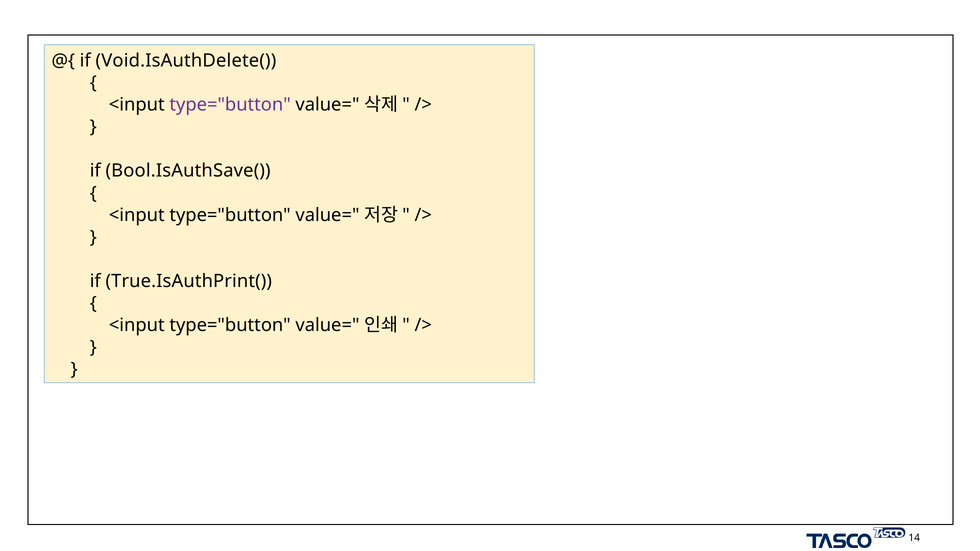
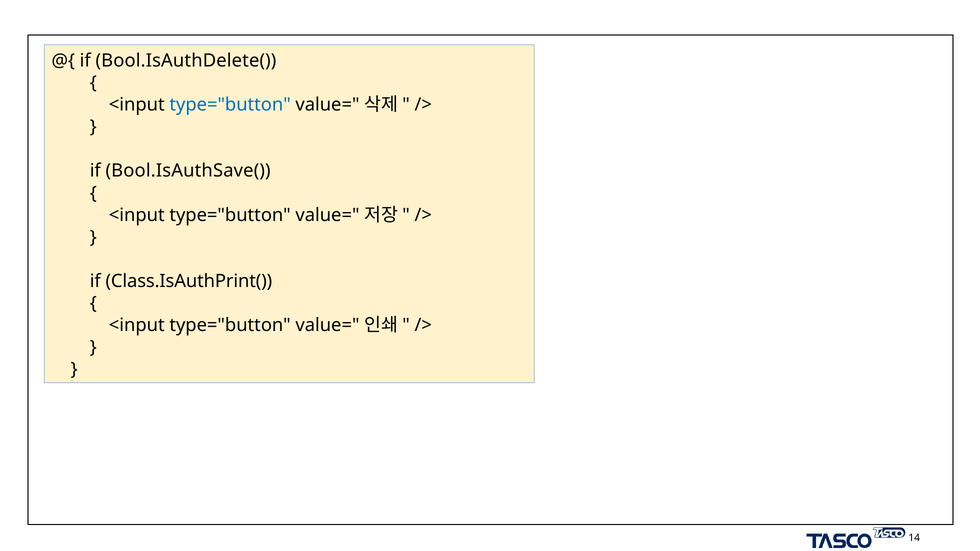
Void.IsAuthDelete(: Void.IsAuthDelete( -> Bool.IsAuthDelete(
type="button at (230, 105) colour: purple -> blue
True.IsAuthPrint(: True.IsAuthPrint( -> Class.IsAuthPrint(
